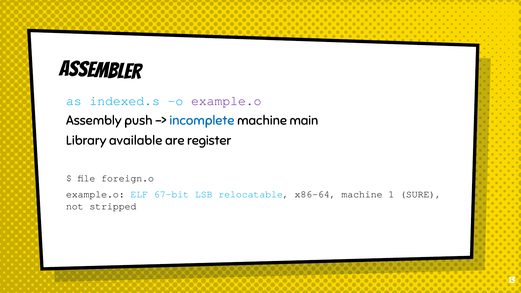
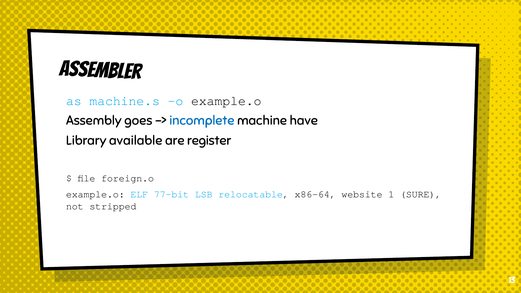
indexed.s: indexed.s -> machine.s
example.o at (226, 101) colour: purple -> black
push: push -> goes
main: main -> have
67-bit: 67-bit -> 77-bit
x86-64 machine: machine -> website
